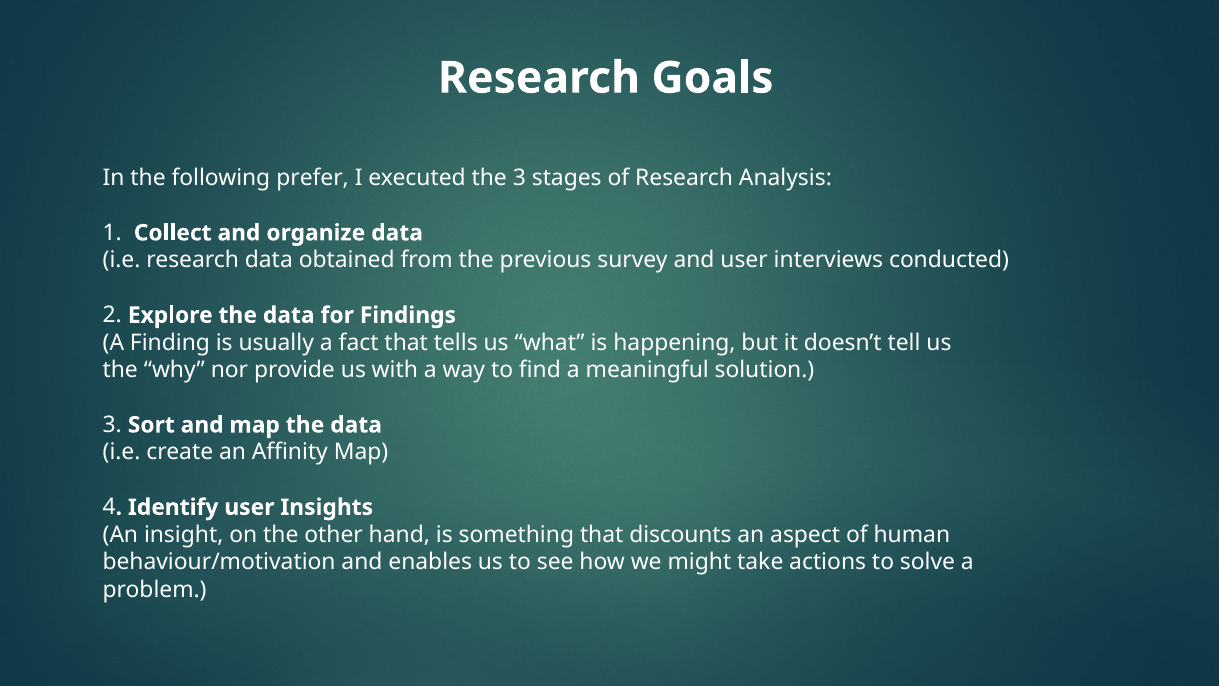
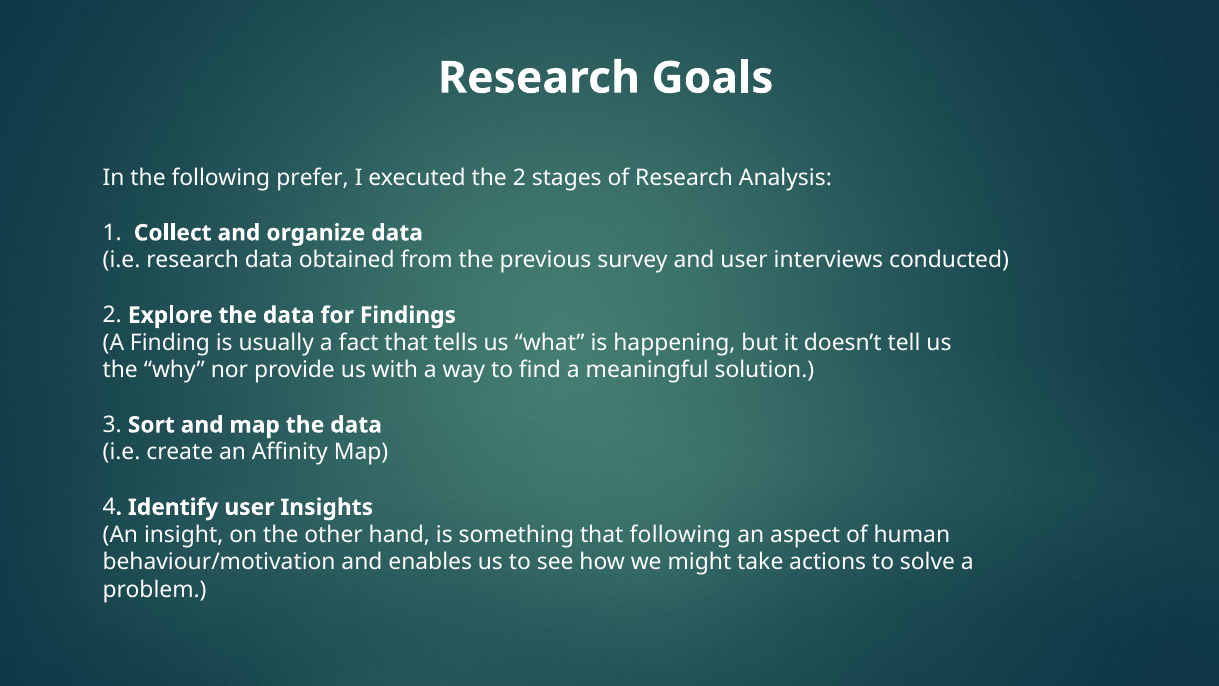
the 3: 3 -> 2
that discounts: discounts -> following
